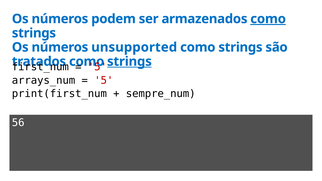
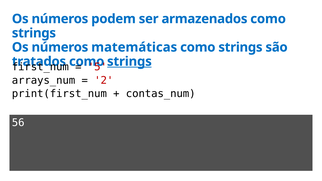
como at (268, 19) underline: present -> none
unsupported: unsupported -> matemáticas
5 at (104, 80): 5 -> 2
sempre_num: sempre_num -> contas_num
